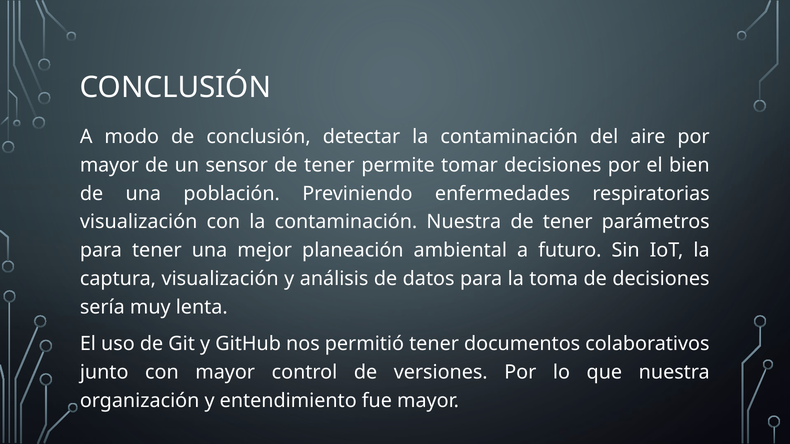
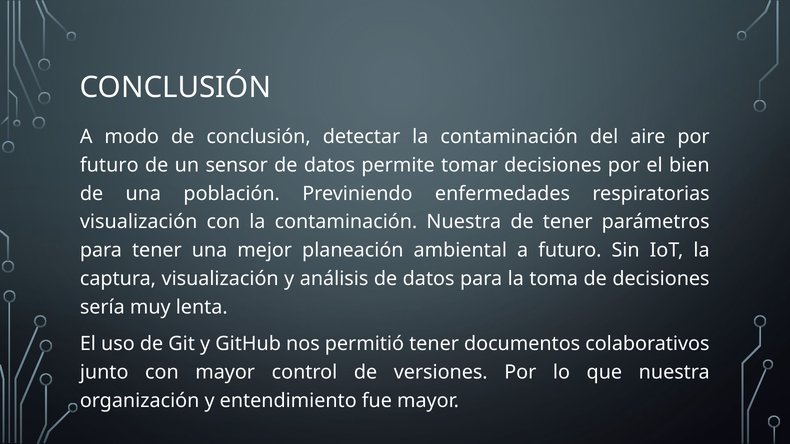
mayor at (109, 165): mayor -> futuro
sensor de tener: tener -> datos
